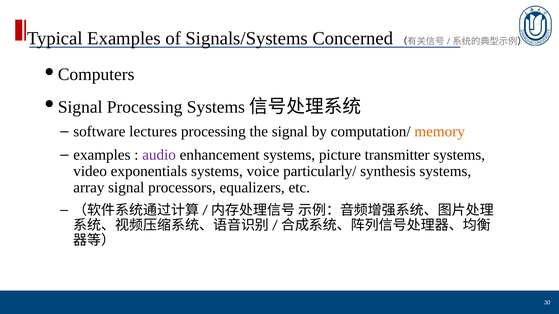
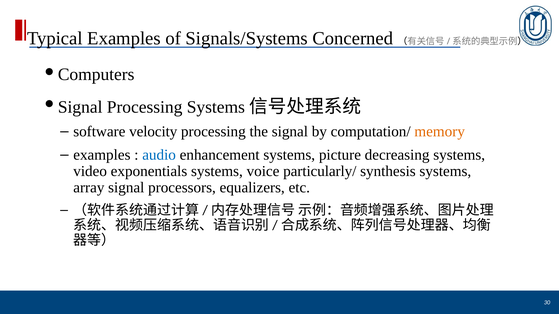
lectures: lectures -> velocity
audio colour: purple -> blue
transmitter: transmitter -> decreasing
